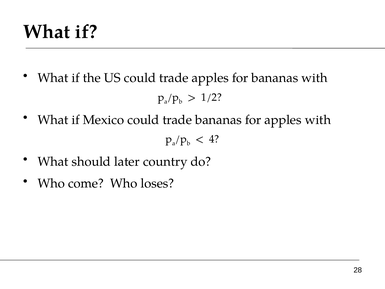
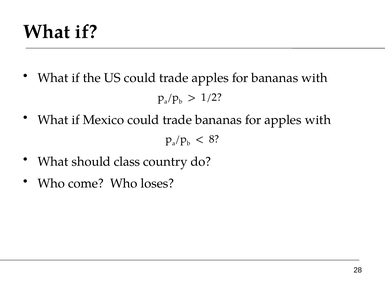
4: 4 -> 8
later: later -> class
